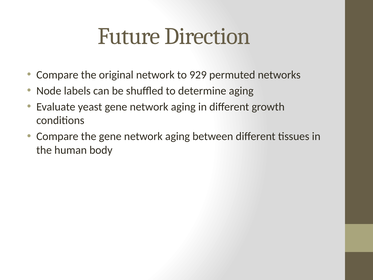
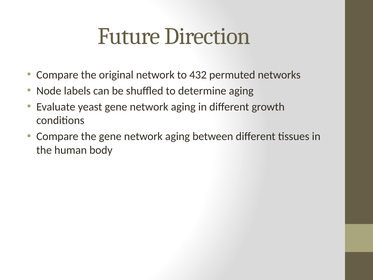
929: 929 -> 432
